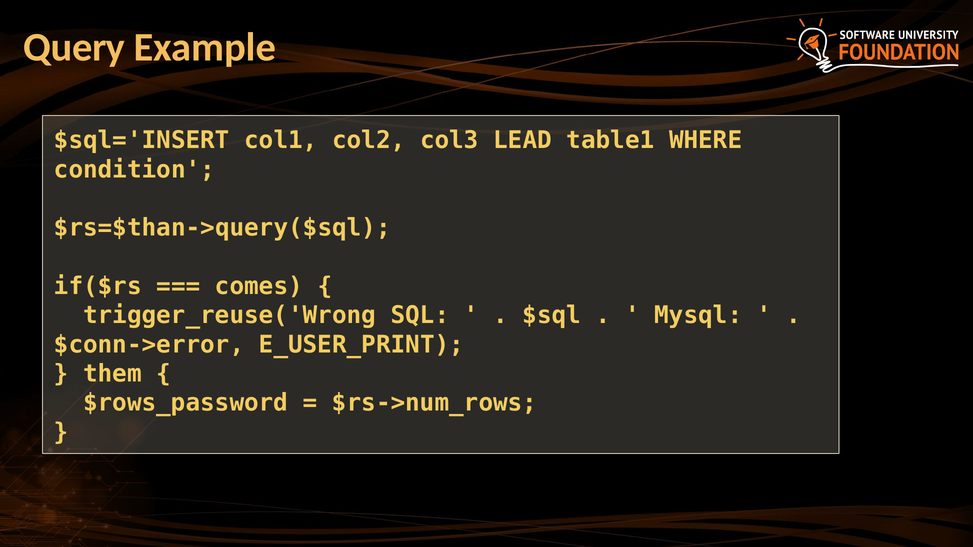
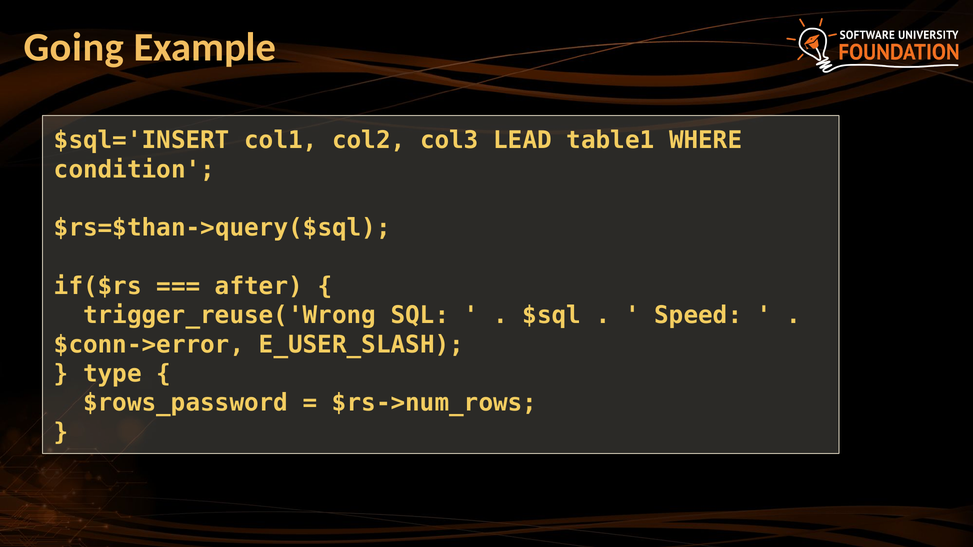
Query: Query -> Going
comes: comes -> after
Mysql: Mysql -> Speed
E_USER_PRINT: E_USER_PRINT -> E_USER_SLASH
them: them -> type
